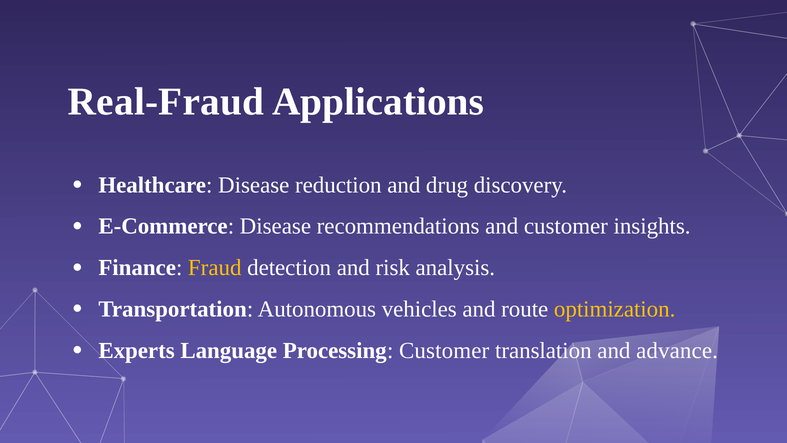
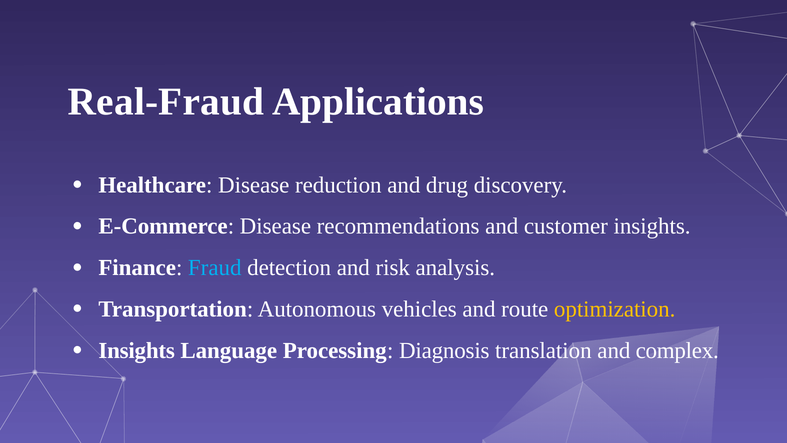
Fraud colour: yellow -> light blue
Experts at (137, 350): Experts -> Insights
Processing Customer: Customer -> Diagnosis
advance: advance -> complex
